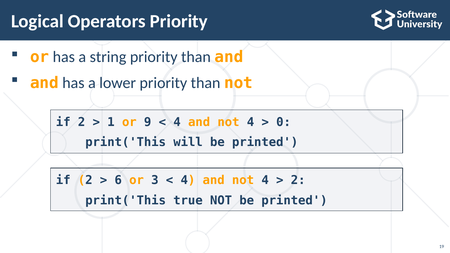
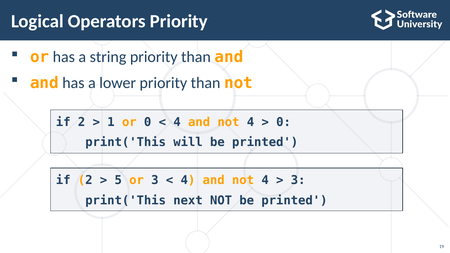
or 9: 9 -> 0
6: 6 -> 5
2 at (298, 180): 2 -> 3
true: true -> next
